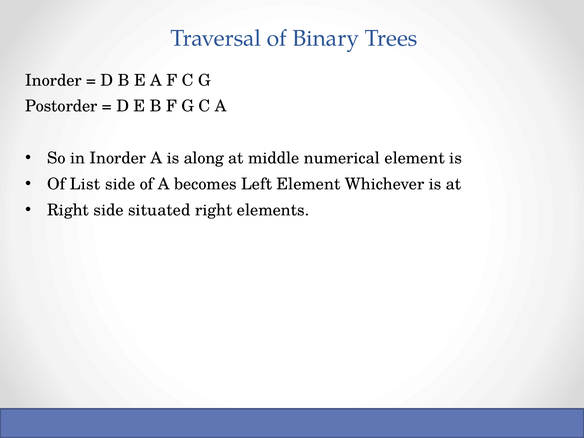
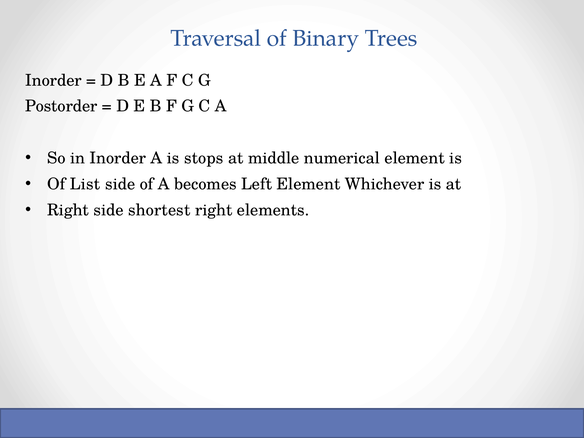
along: along -> stops
situated: situated -> shortest
